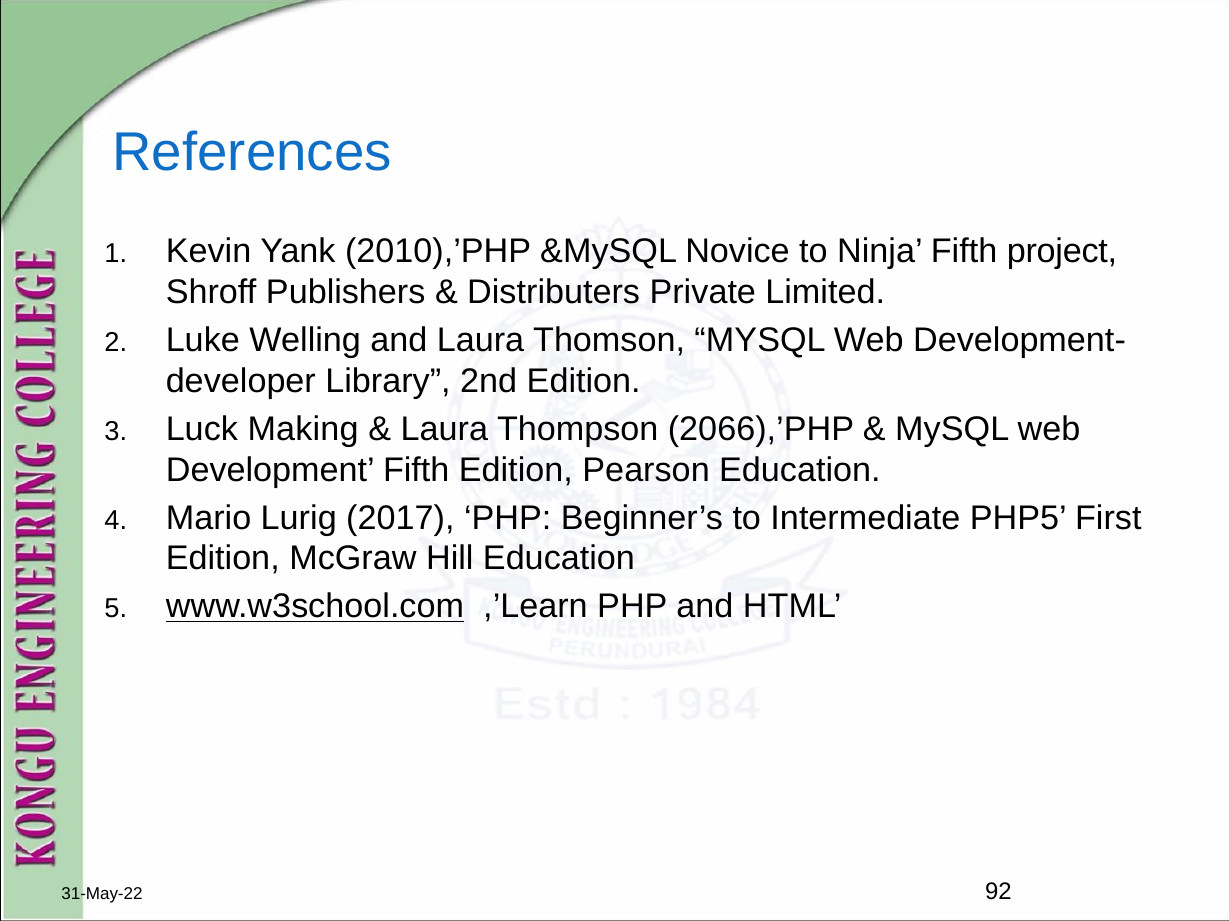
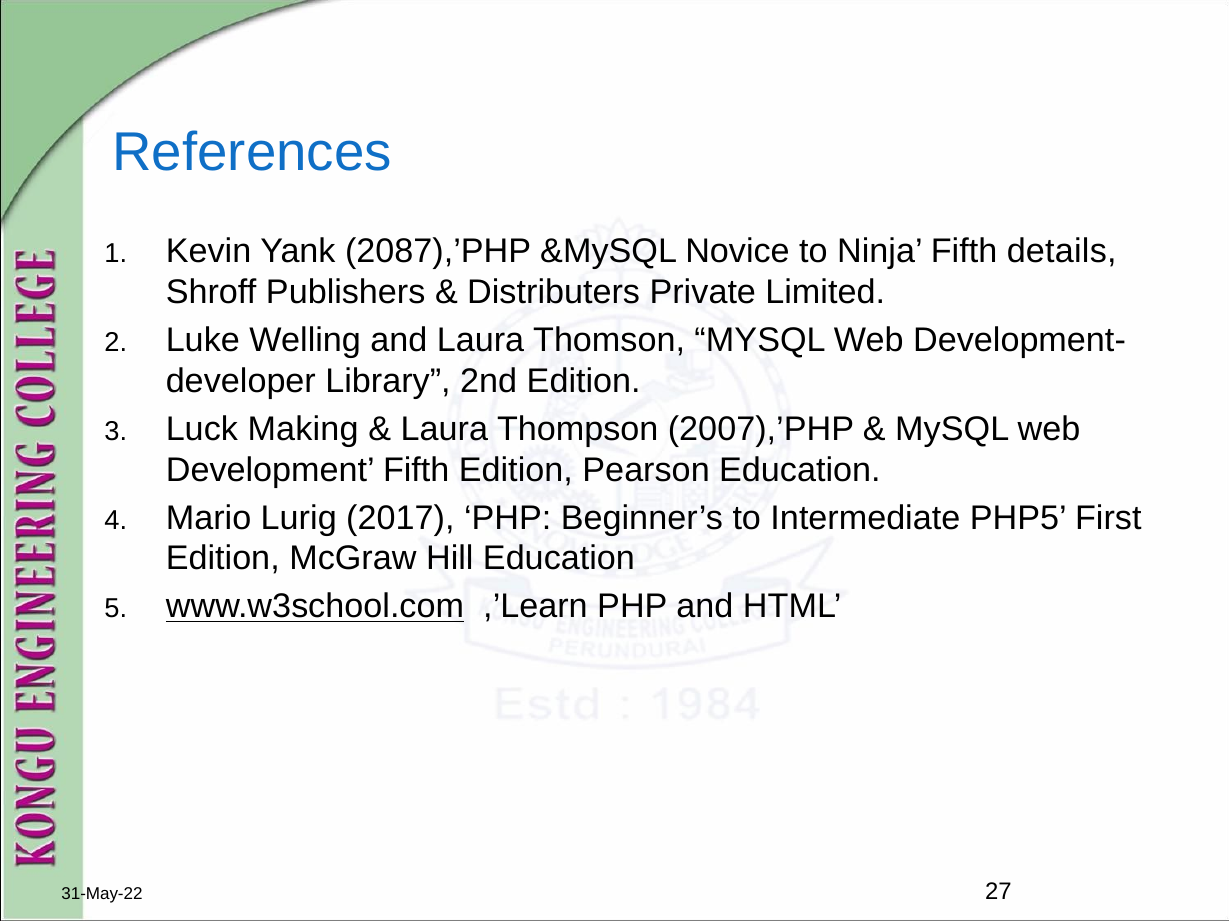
2010),’PHP: 2010),’PHP -> 2087),’PHP
project: project -> details
2066),’PHP: 2066),’PHP -> 2007),’PHP
92: 92 -> 27
